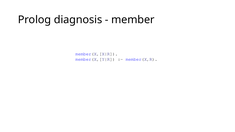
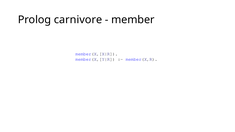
diagnosis: diagnosis -> carnivore
